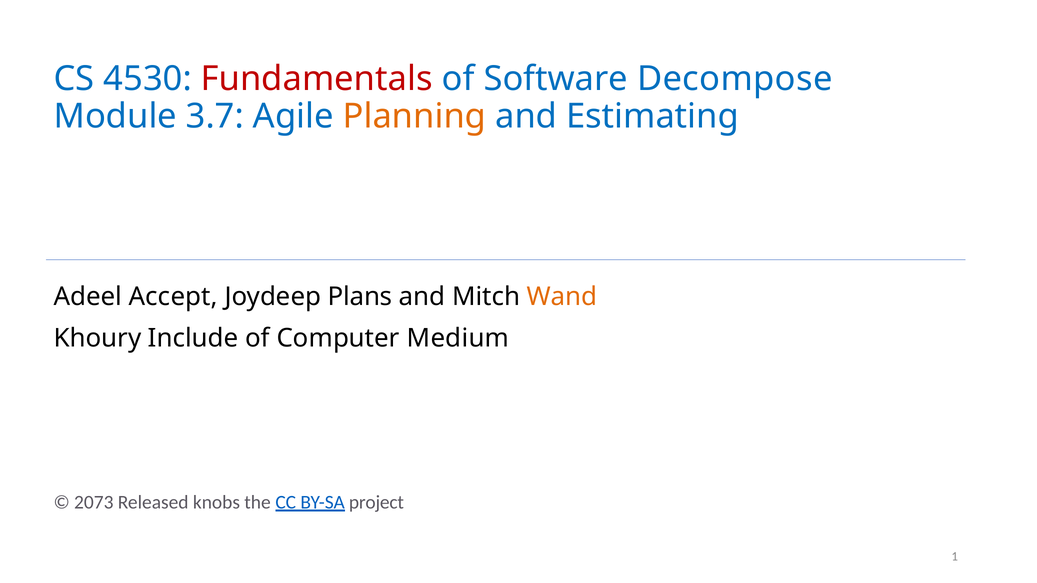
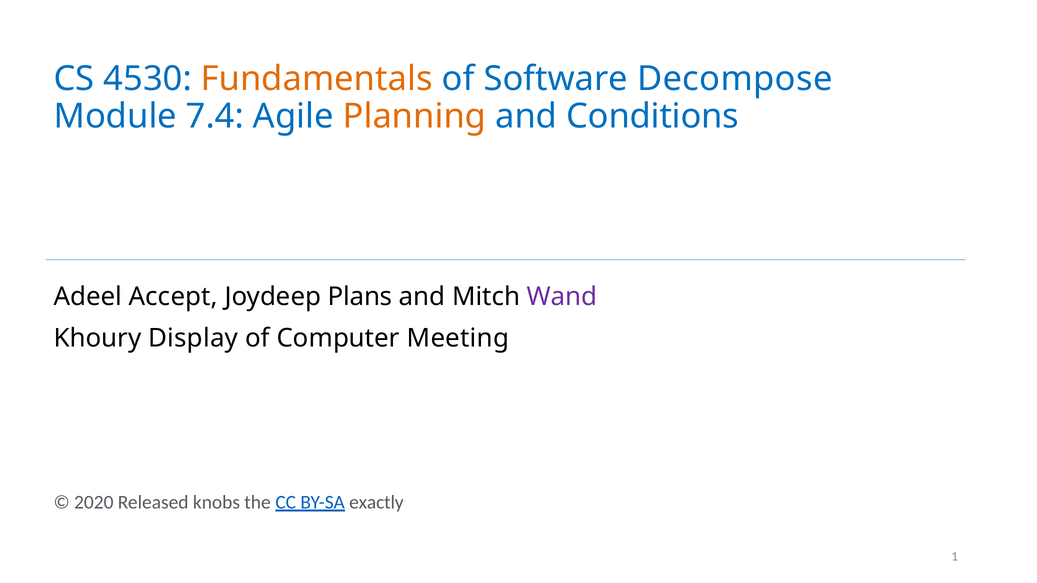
Fundamentals colour: red -> orange
3.7: 3.7 -> 7.4
Estimating: Estimating -> Conditions
Wand colour: orange -> purple
Include: Include -> Display
Medium: Medium -> Meeting
2073: 2073 -> 2020
project: project -> exactly
